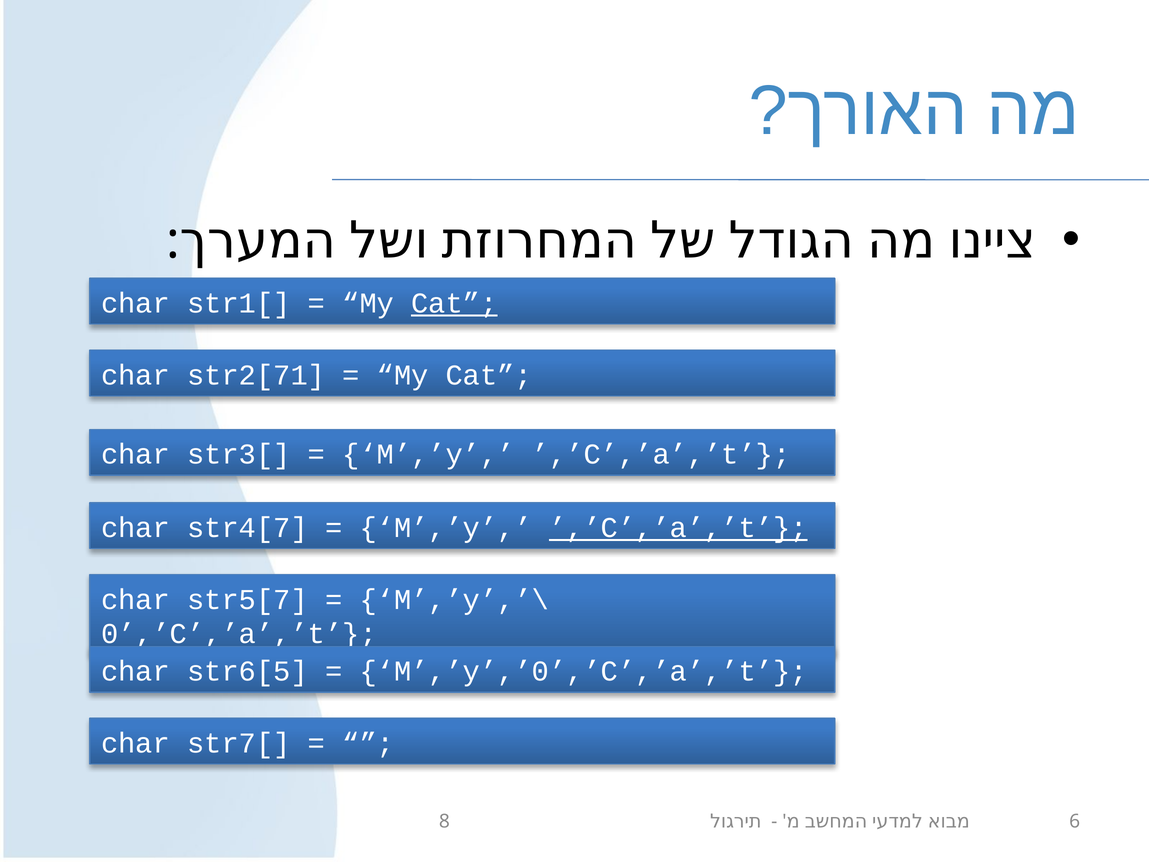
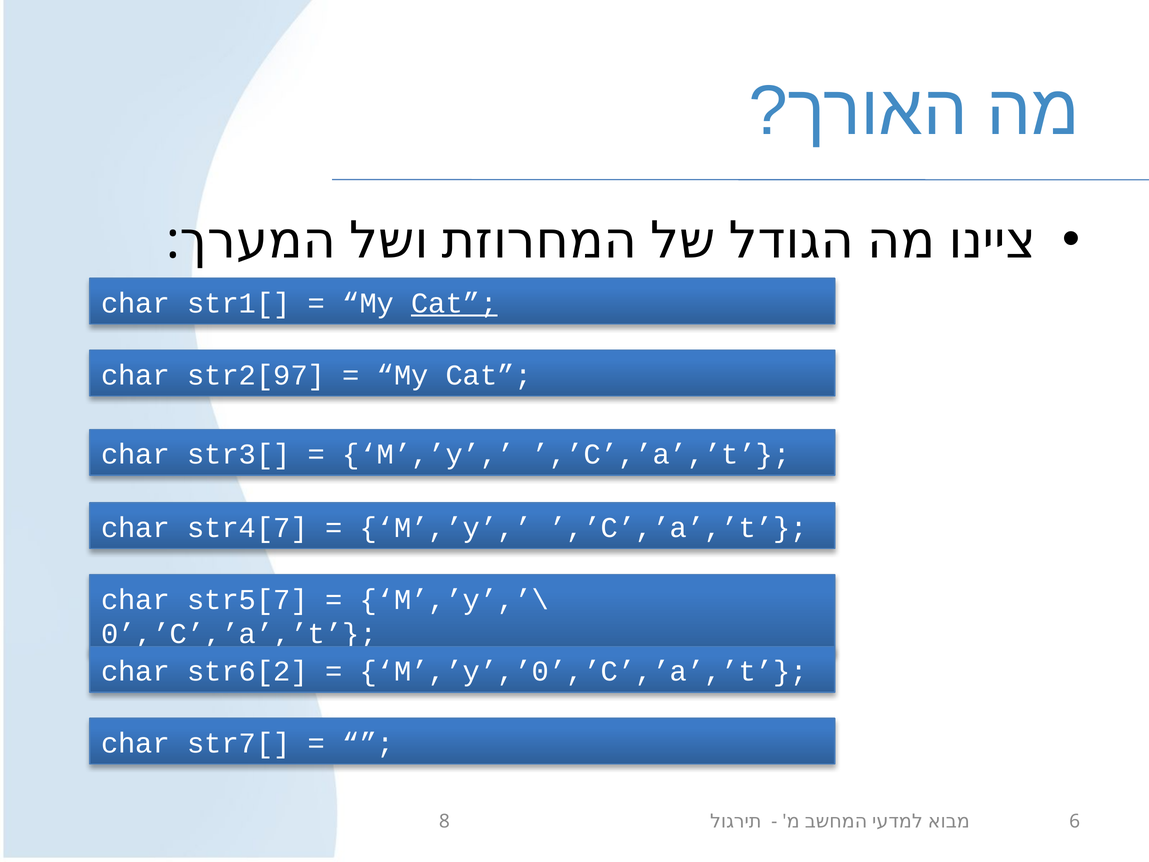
str2[71: str2[71 -> str2[97
’,’C’,’a’,’t at (678, 528) underline: present -> none
str6[5: str6[5 -> str6[2
